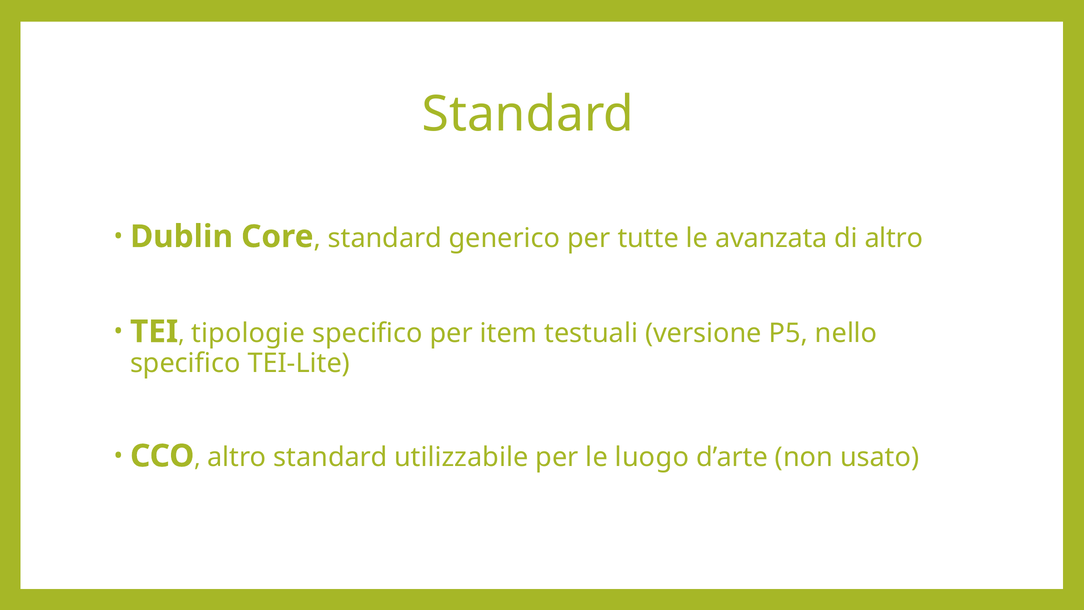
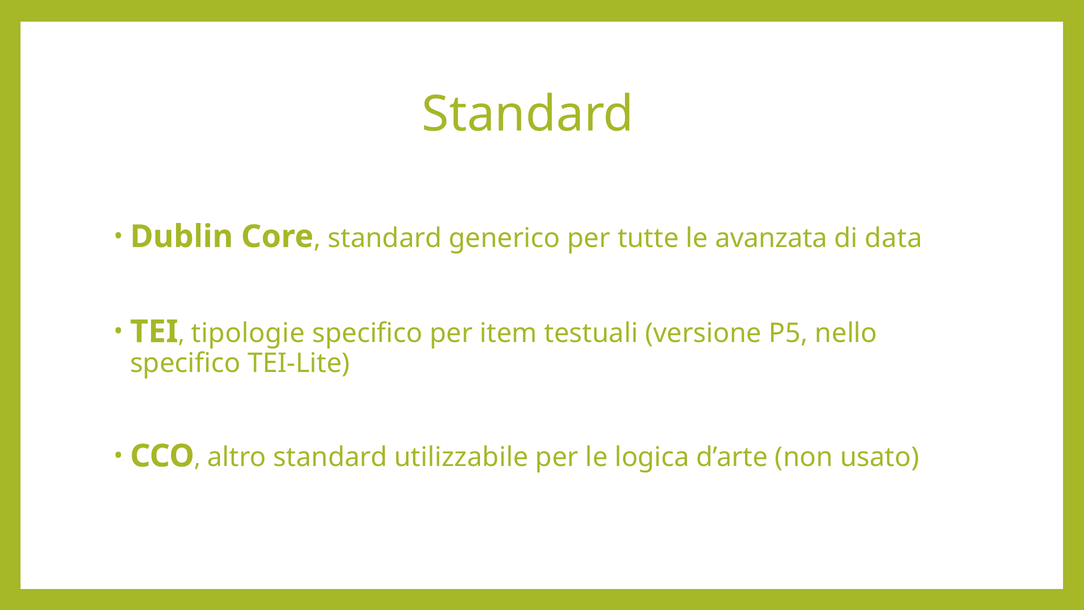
di altro: altro -> data
luogo: luogo -> logica
